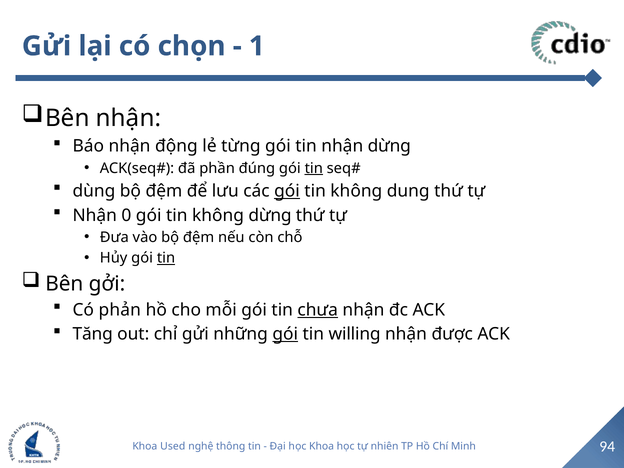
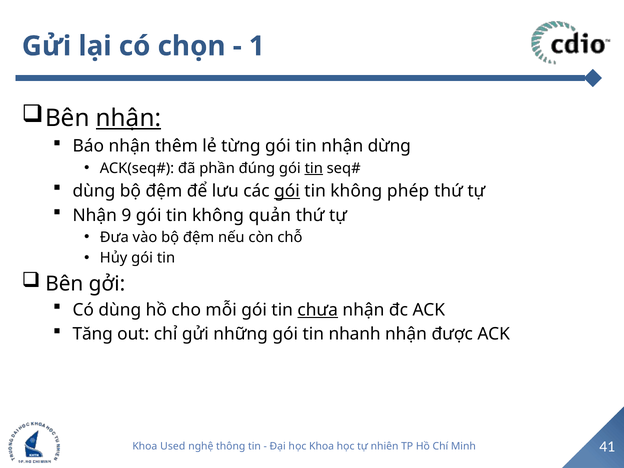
nhận at (128, 118) underline: none -> present
động: động -> thêm
dung: dung -> phép
0: 0 -> 9
không dừng: dừng -> quản
tin at (166, 258) underline: present -> none
Có phản: phản -> dùng
gói at (285, 334) underline: present -> none
willing: willing -> nhanh
94: 94 -> 41
